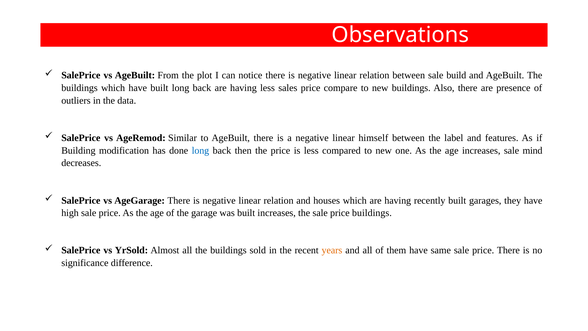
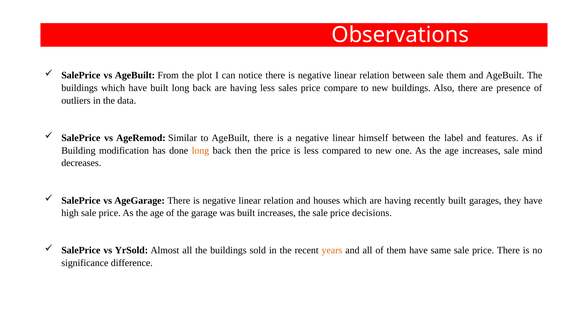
sale build: build -> them
long at (200, 150) colour: blue -> orange
price buildings: buildings -> decisions
